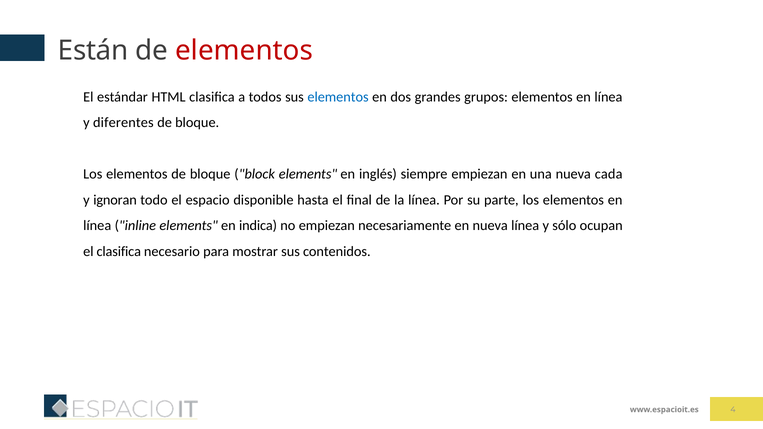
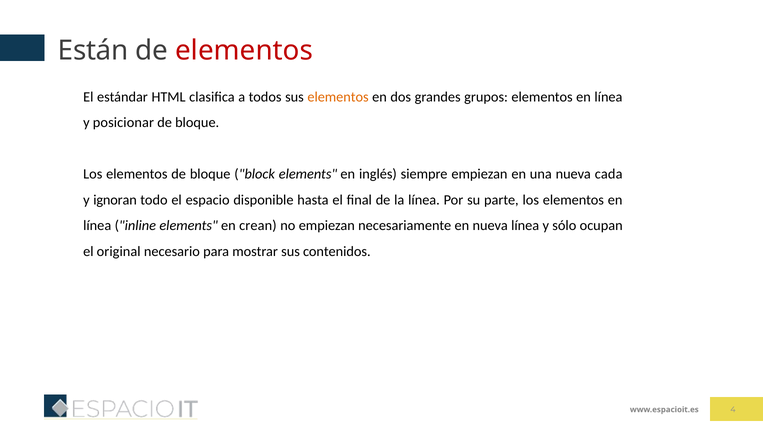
elementos at (338, 97) colour: blue -> orange
diferentes: diferentes -> posicionar
indica: indica -> crean
el clasifica: clasifica -> original
